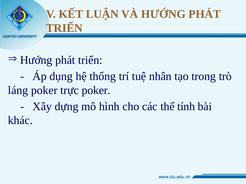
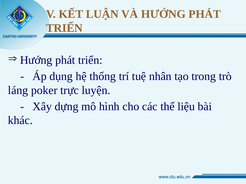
trực poker: poker -> luyện
tính: tính -> liệu
